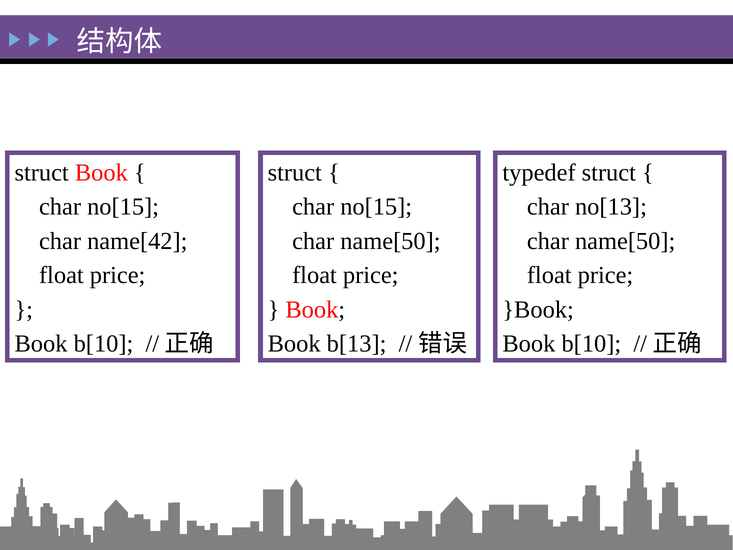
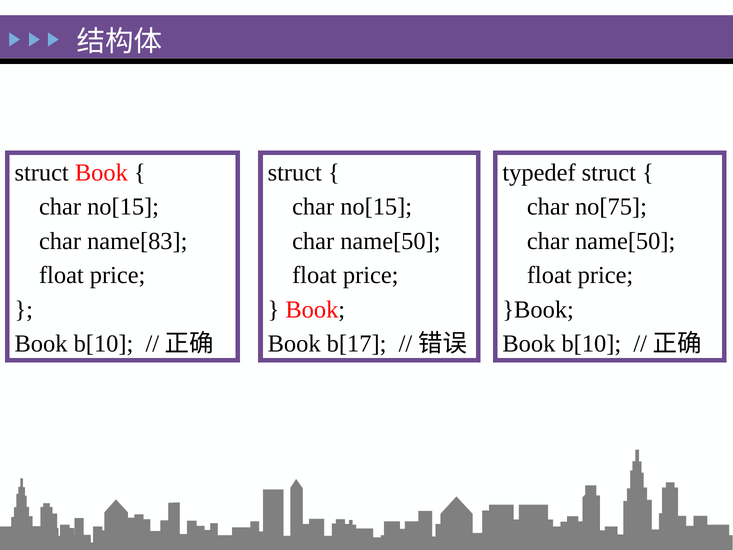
no[13: no[13 -> no[75
name[42: name[42 -> name[83
b[13: b[13 -> b[17
